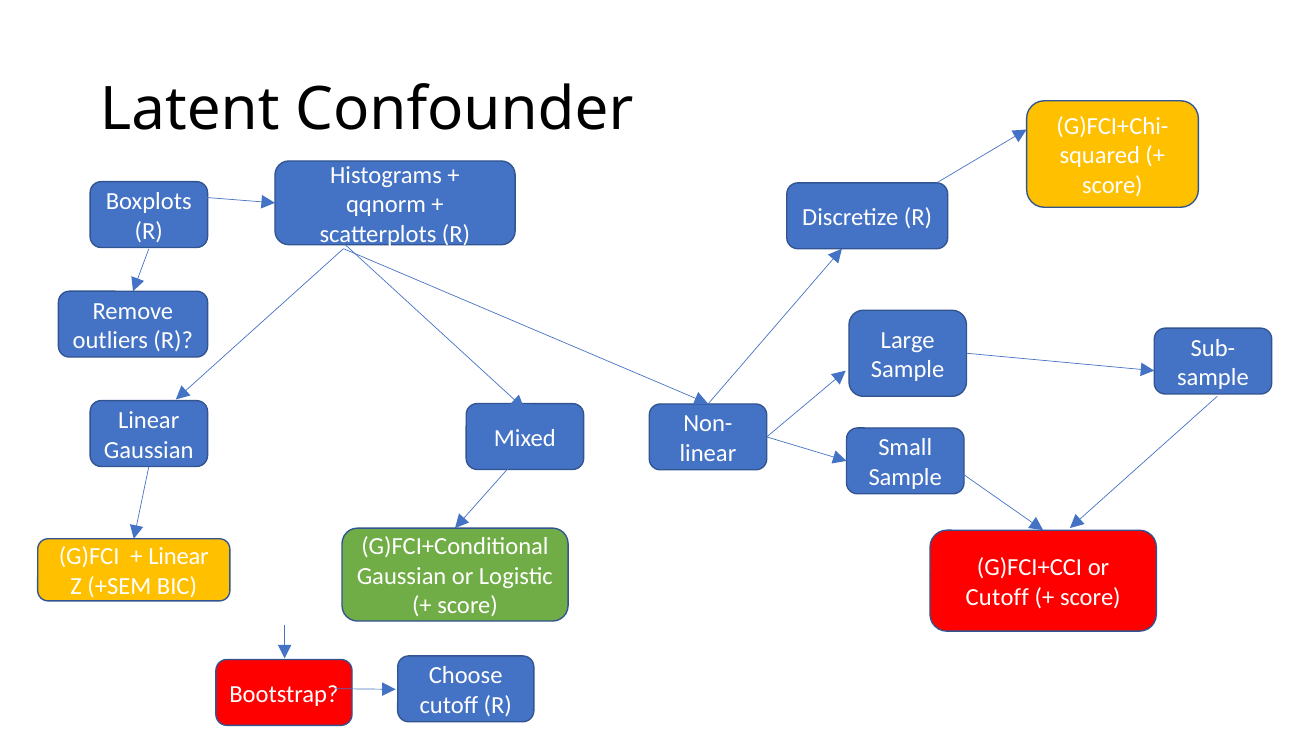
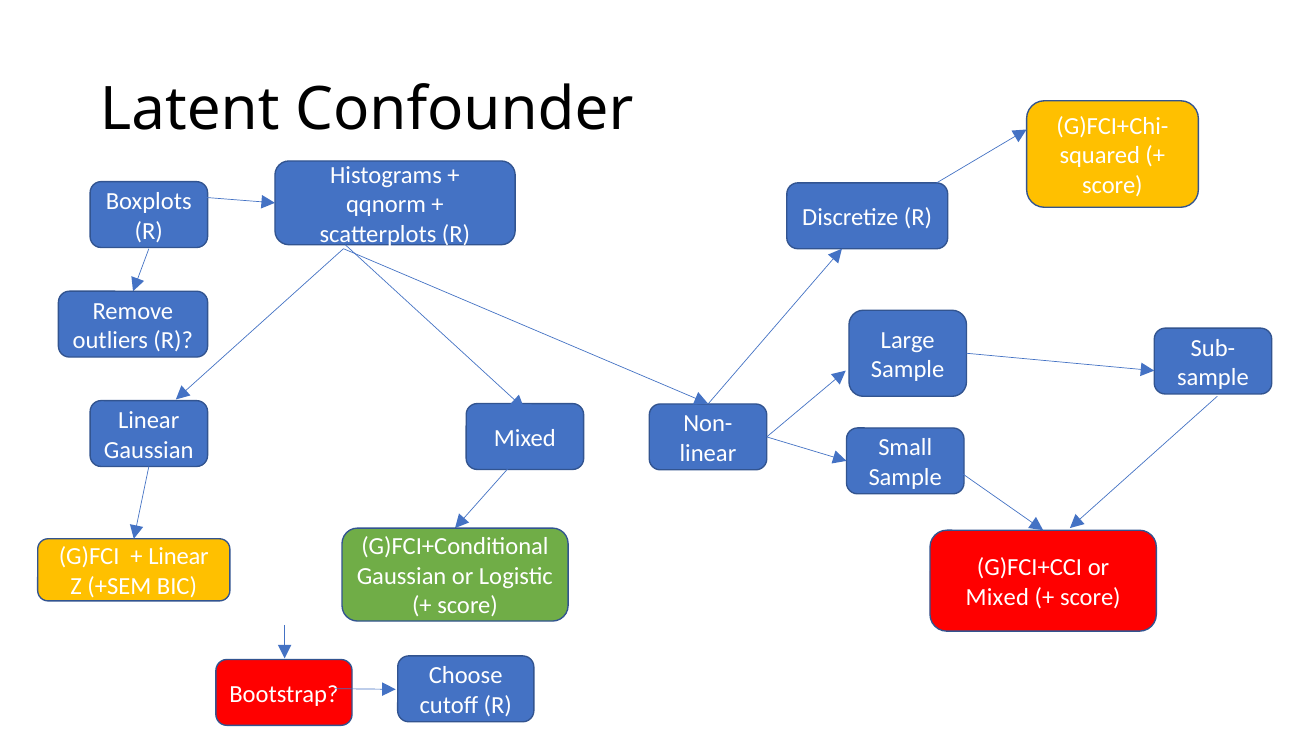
Cutoff at (997, 597): Cutoff -> Mixed
